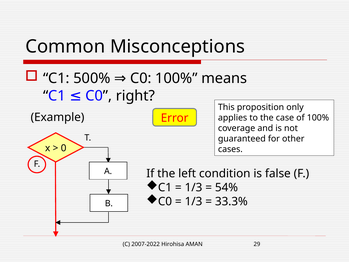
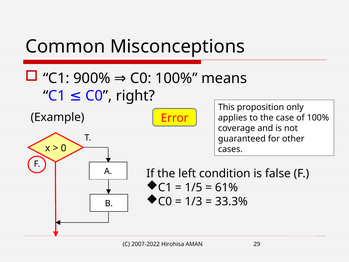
500%: 500% -> 900%
1/3 at (194, 187): 1/3 -> 1/5
54%: 54% -> 61%
